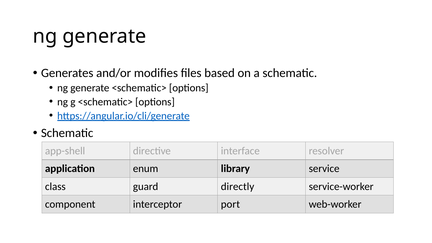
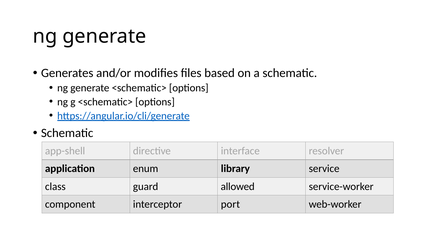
directly: directly -> allowed
